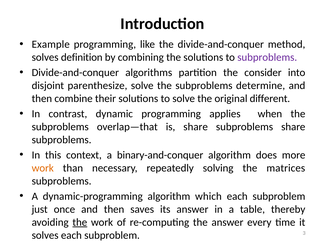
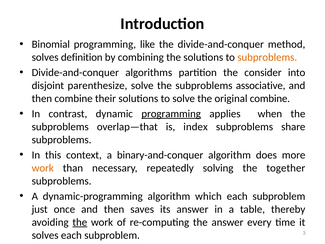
Example: Example -> Binomial
subproblems at (267, 57) colour: purple -> orange
determine: determine -> associative
original different: different -> combine
programming at (171, 114) underline: none -> present
is share: share -> index
matrices: matrices -> together
